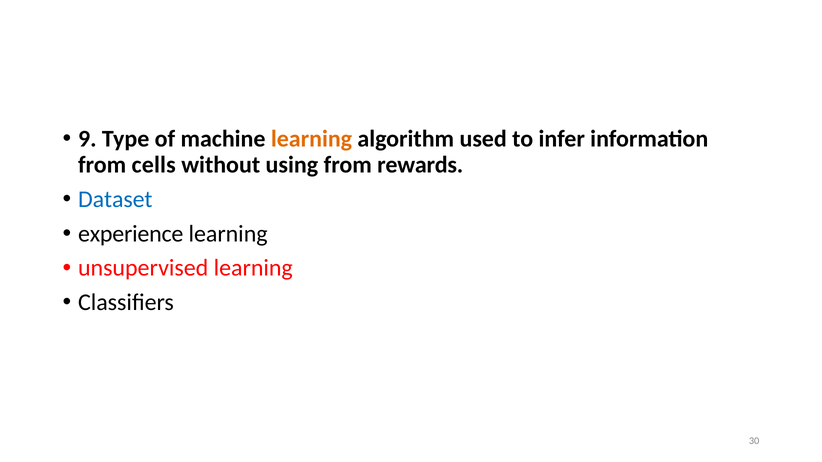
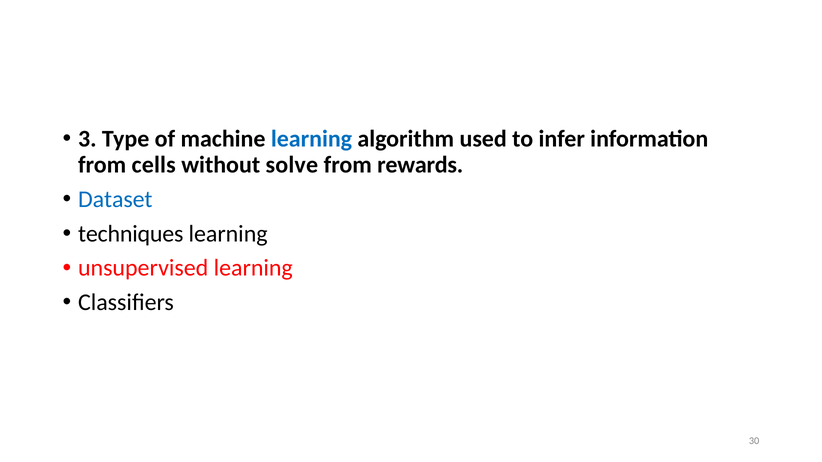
9: 9 -> 3
learning at (312, 139) colour: orange -> blue
using: using -> solve
experience: experience -> techniques
